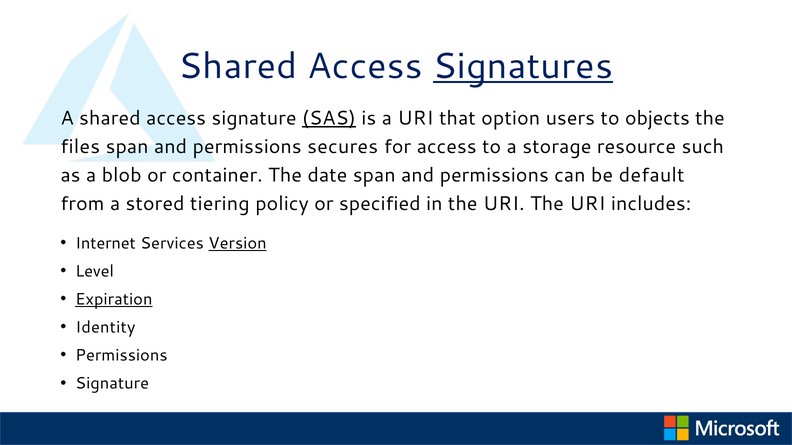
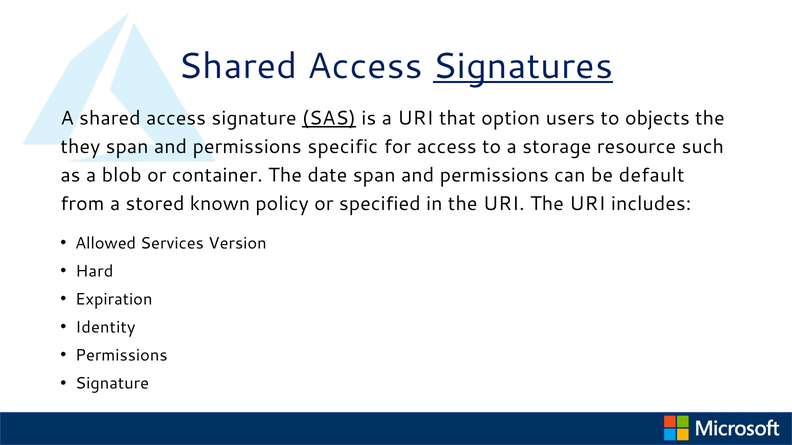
files: files -> they
secures: secures -> specific
tiering: tiering -> known
Internet: Internet -> Allowed
Version underline: present -> none
Level: Level -> Hard
Expiration underline: present -> none
